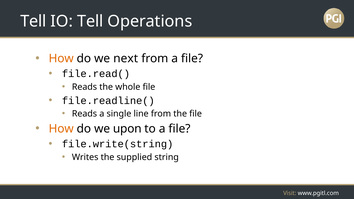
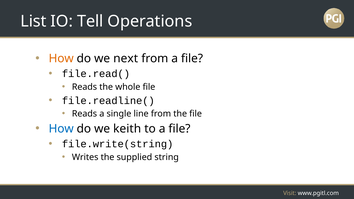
Tell at (33, 21): Tell -> List
How at (61, 129) colour: orange -> blue
upon: upon -> keith
